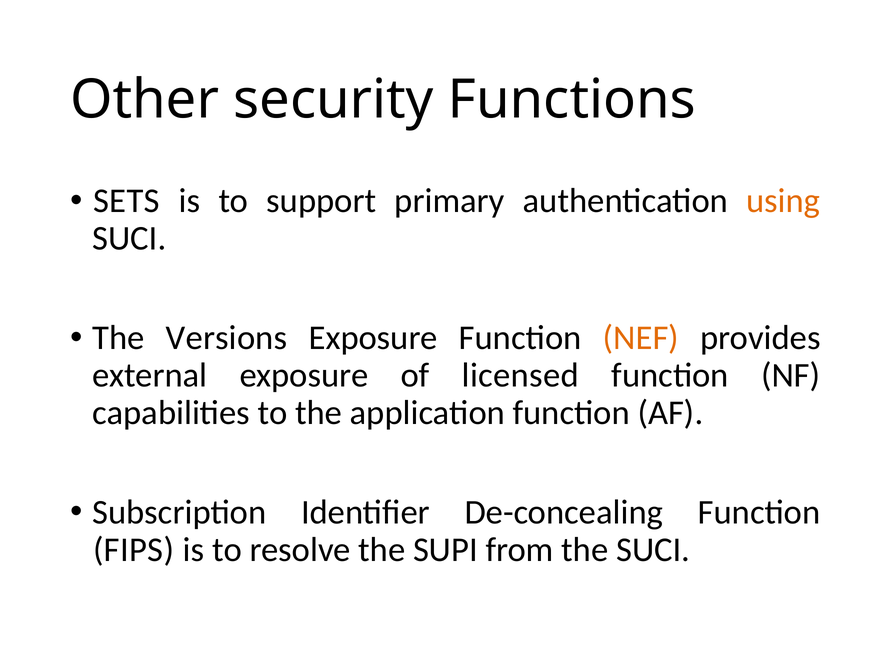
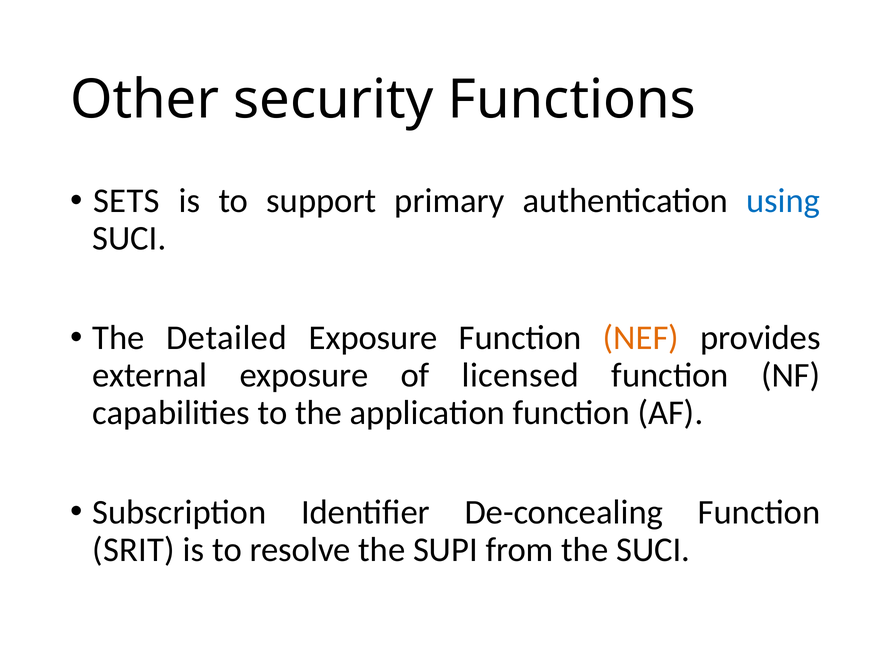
using colour: orange -> blue
Versions: Versions -> Detailed
FIPS: FIPS -> SRIT
